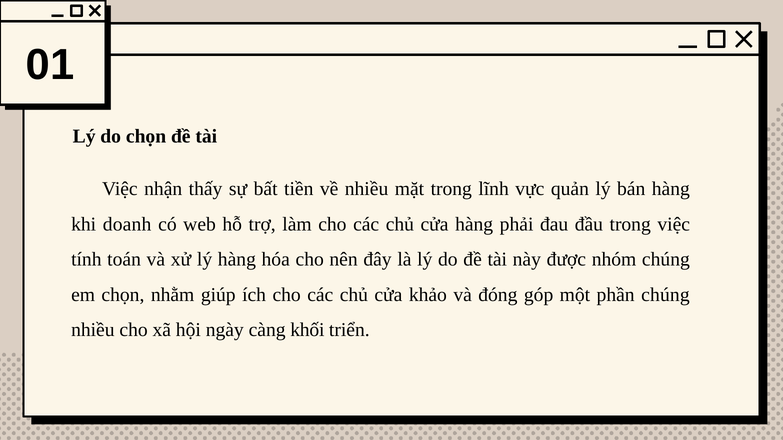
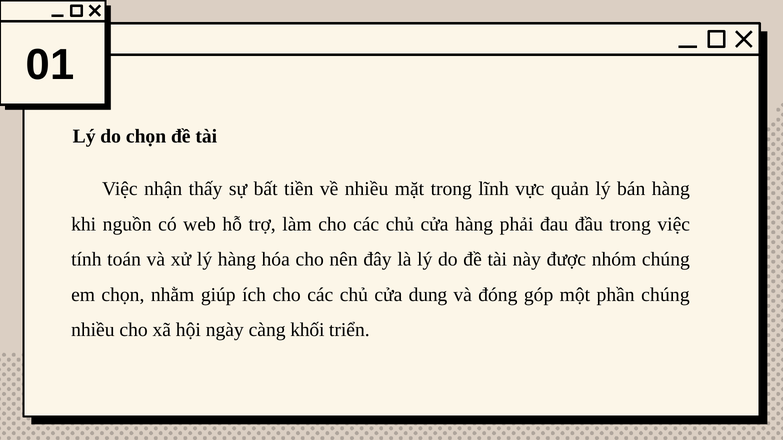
doanh: doanh -> nguồn
khảo: khảo -> dung
